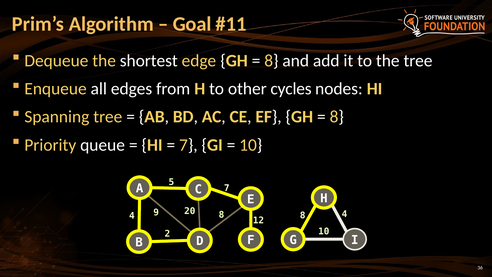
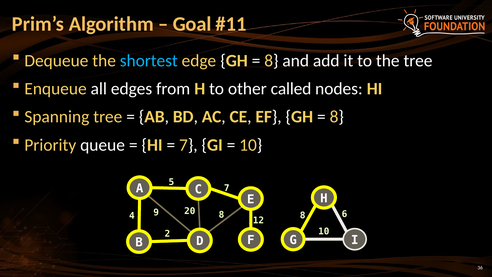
shortest colour: white -> light blue
cycles: cycles -> called
8 4: 4 -> 6
